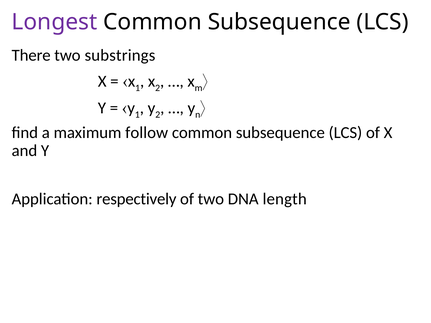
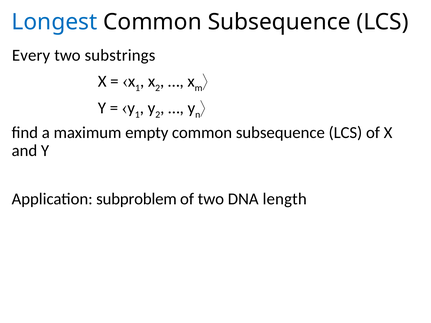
Longest colour: purple -> blue
There: There -> Every
follow: follow -> empty
respectively: respectively -> subproblem
